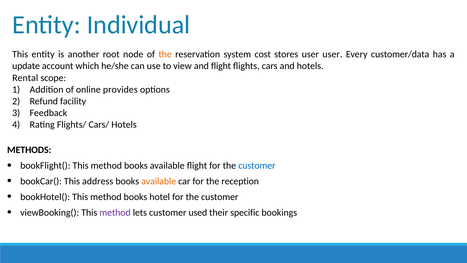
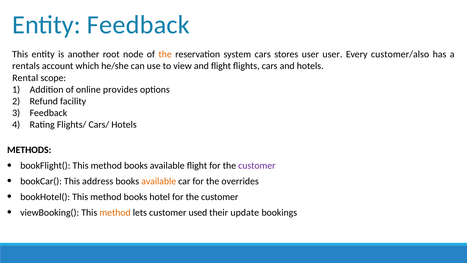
Entity Individual: Individual -> Feedback
system cost: cost -> cars
customer/data: customer/data -> customer/also
update: update -> rentals
customer at (257, 165) colour: blue -> purple
reception: reception -> overrides
method at (115, 212) colour: purple -> orange
specific: specific -> update
